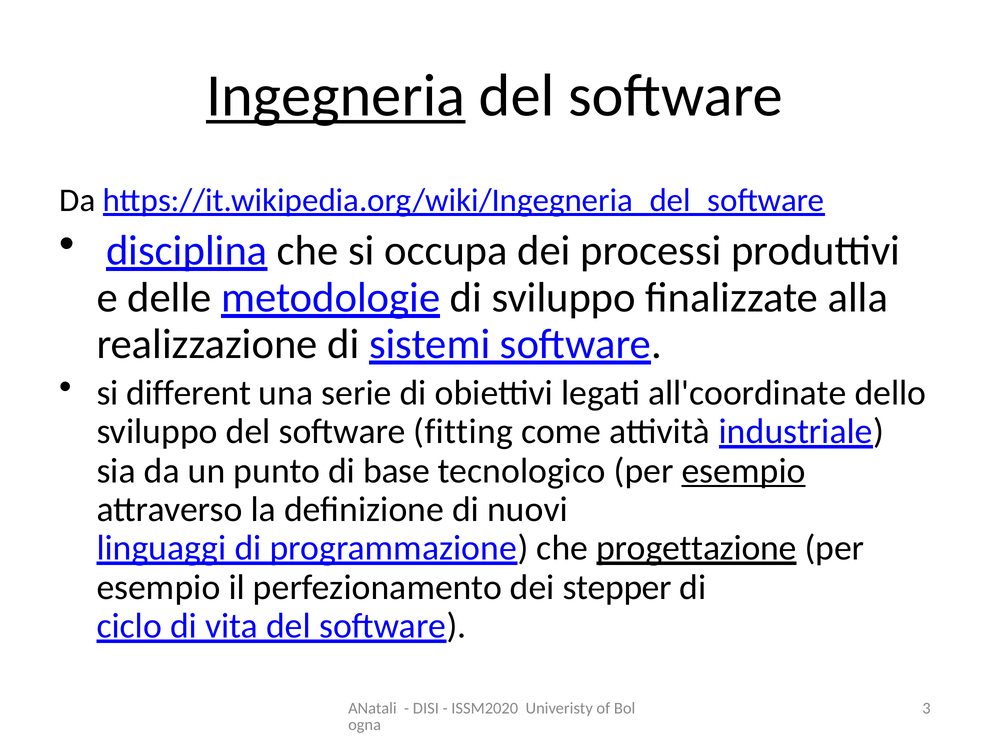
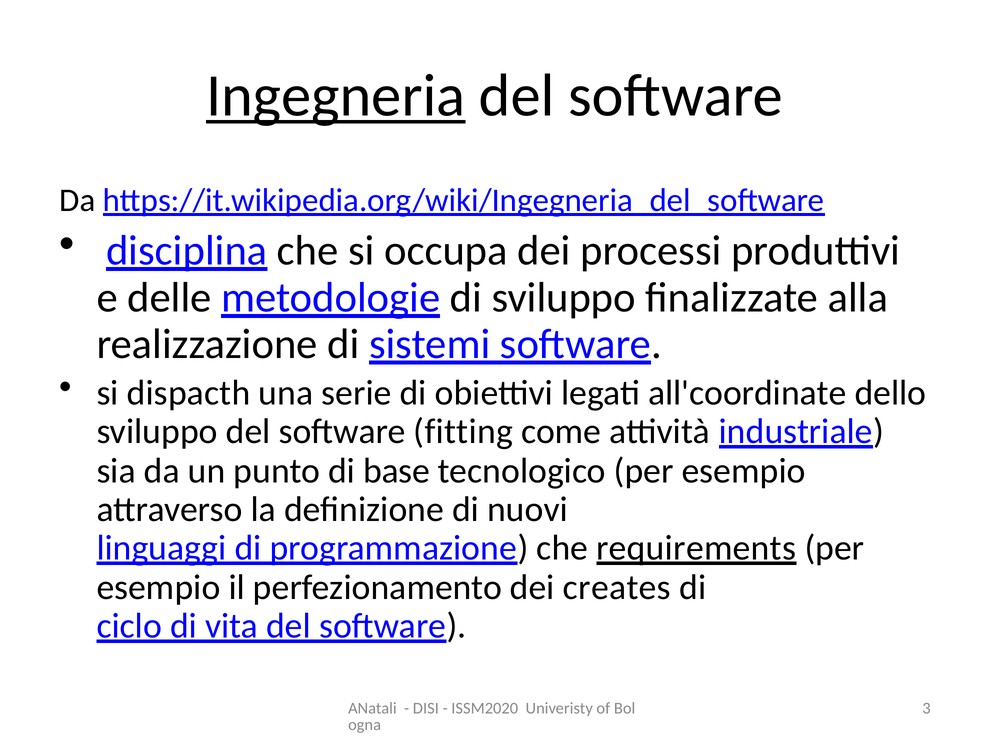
different: different -> dispacth
esempio at (744, 471) underline: present -> none
progettazione: progettazione -> requirements
stepper: stepper -> creates
